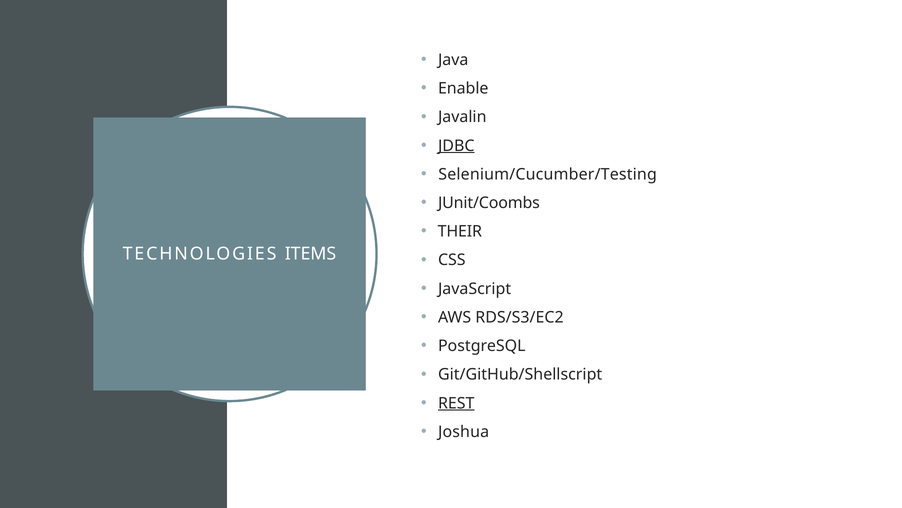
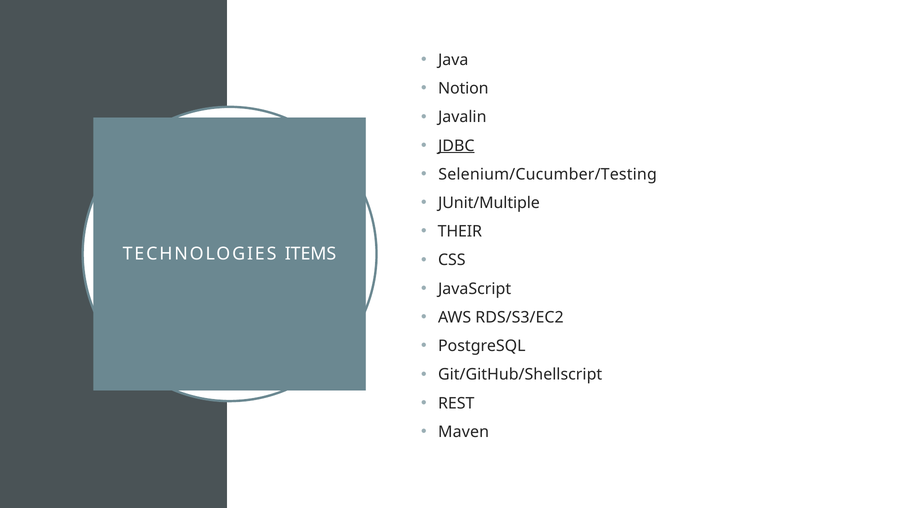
Enable: Enable -> Notion
JUnit/Coombs: JUnit/Coombs -> JUnit/Multiple
REST underline: present -> none
Joshua: Joshua -> Maven
